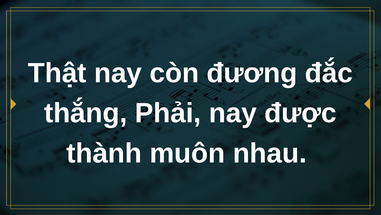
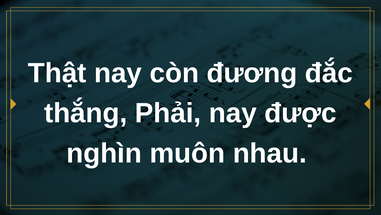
thành: thành -> nghìn
